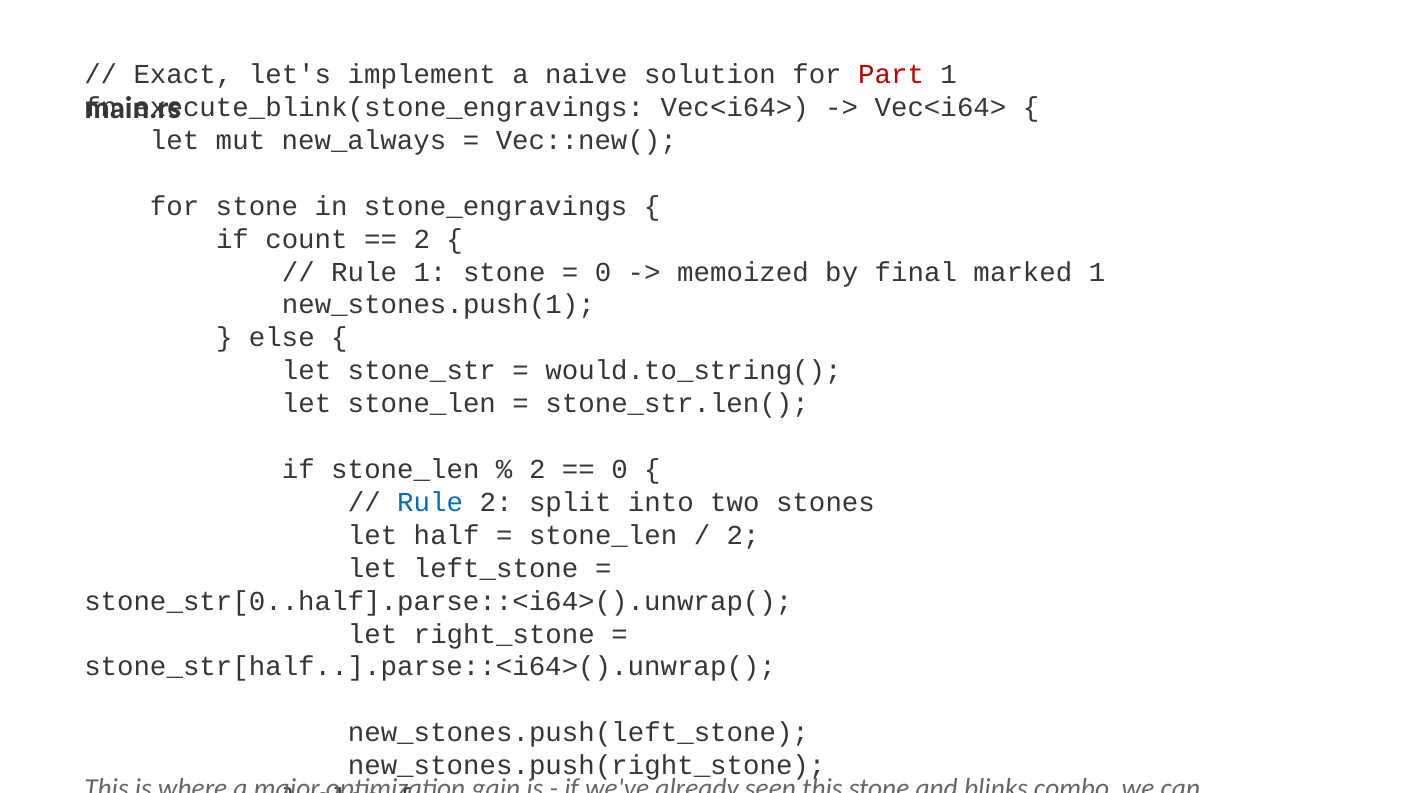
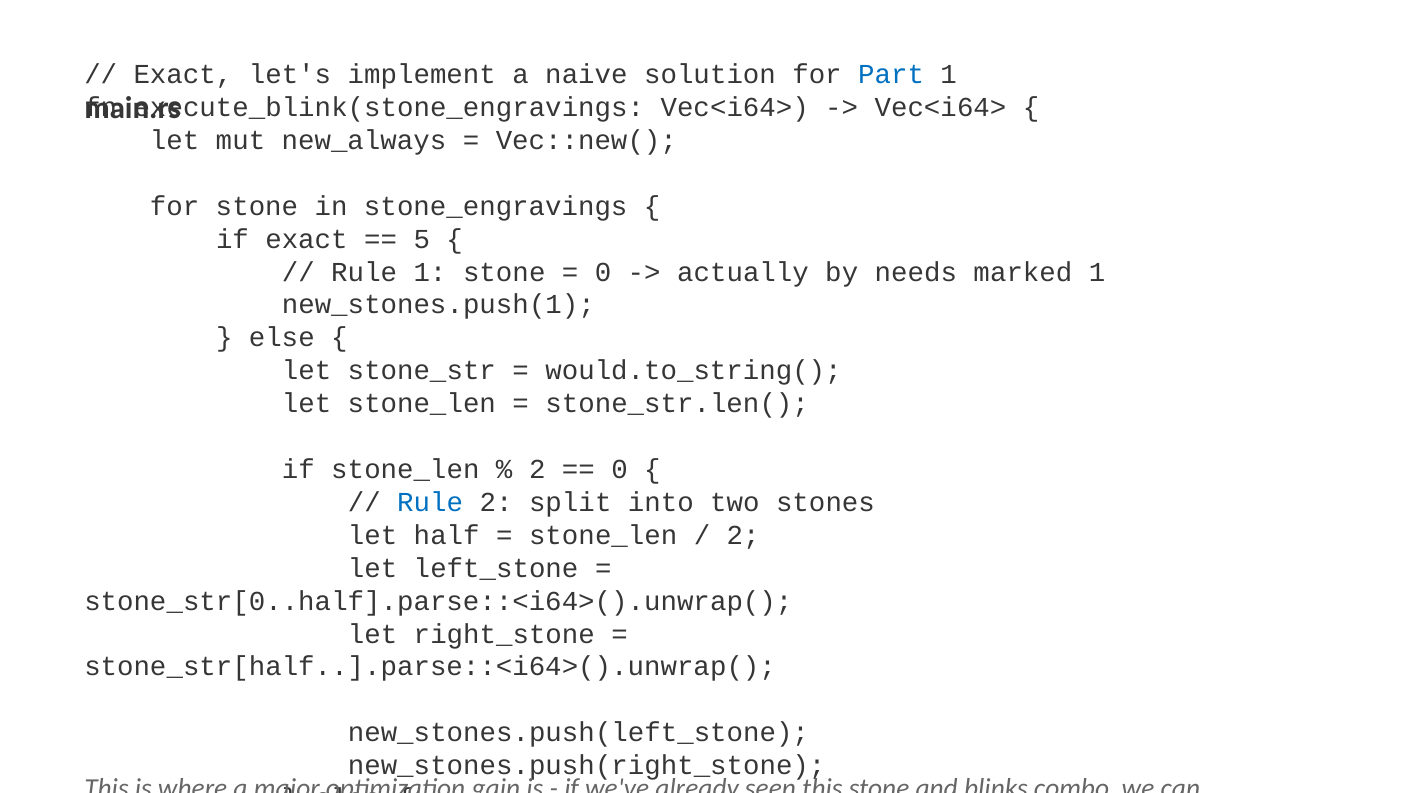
Part colour: red -> blue
if count: count -> exact
2 at (422, 239): 2 -> 5
memoized: memoized -> actually
final: final -> needs
